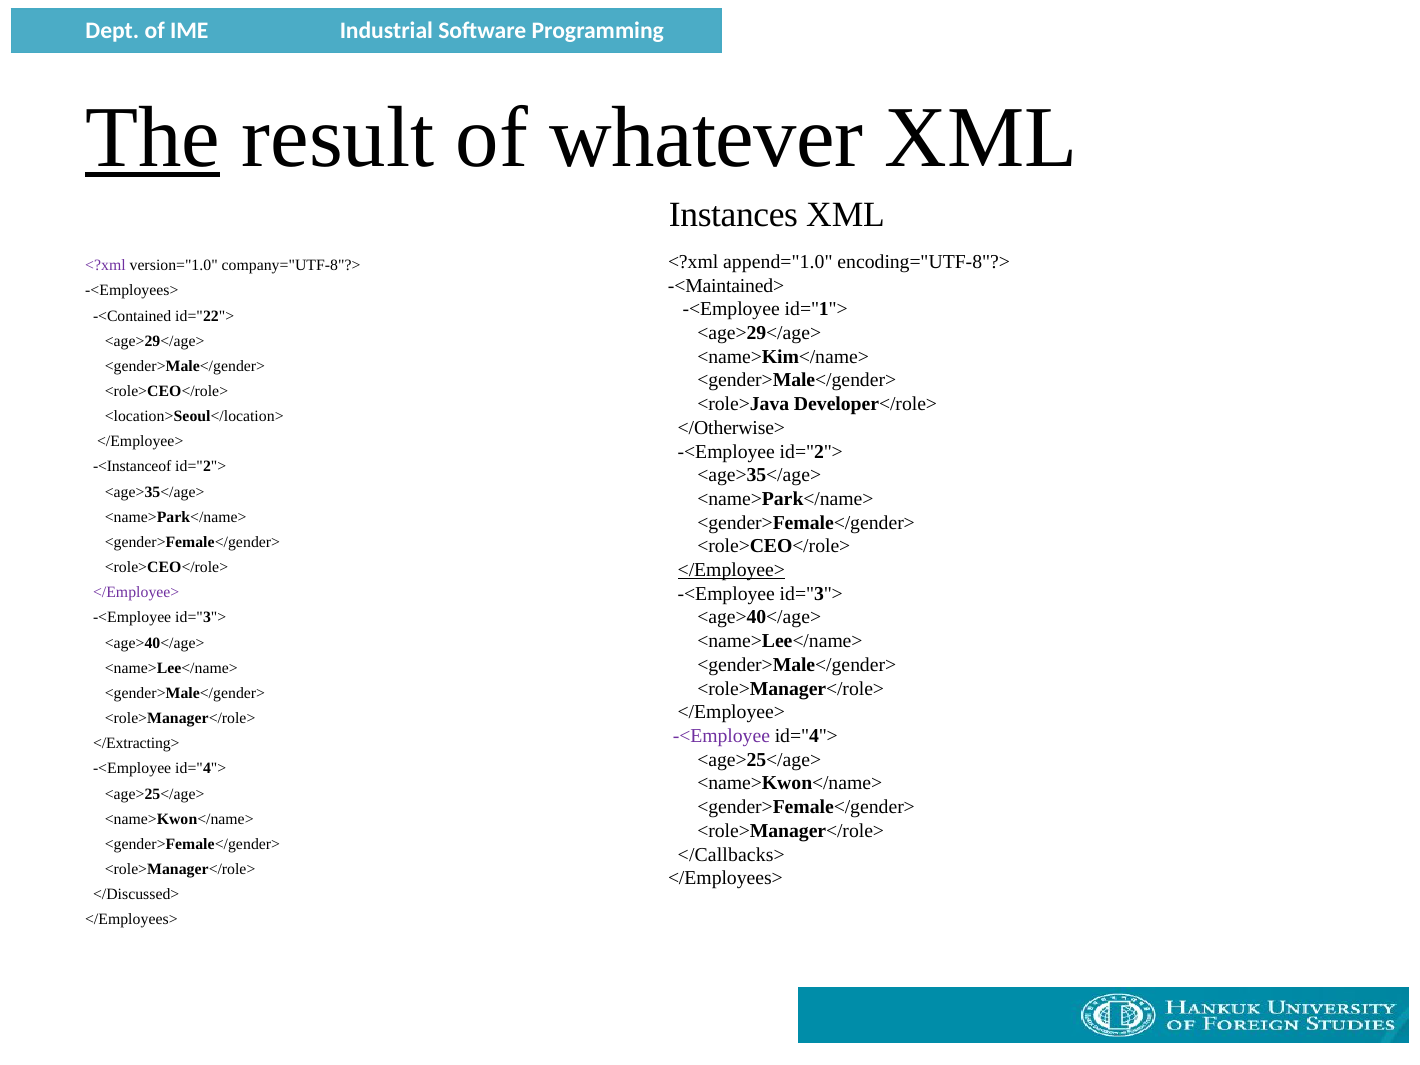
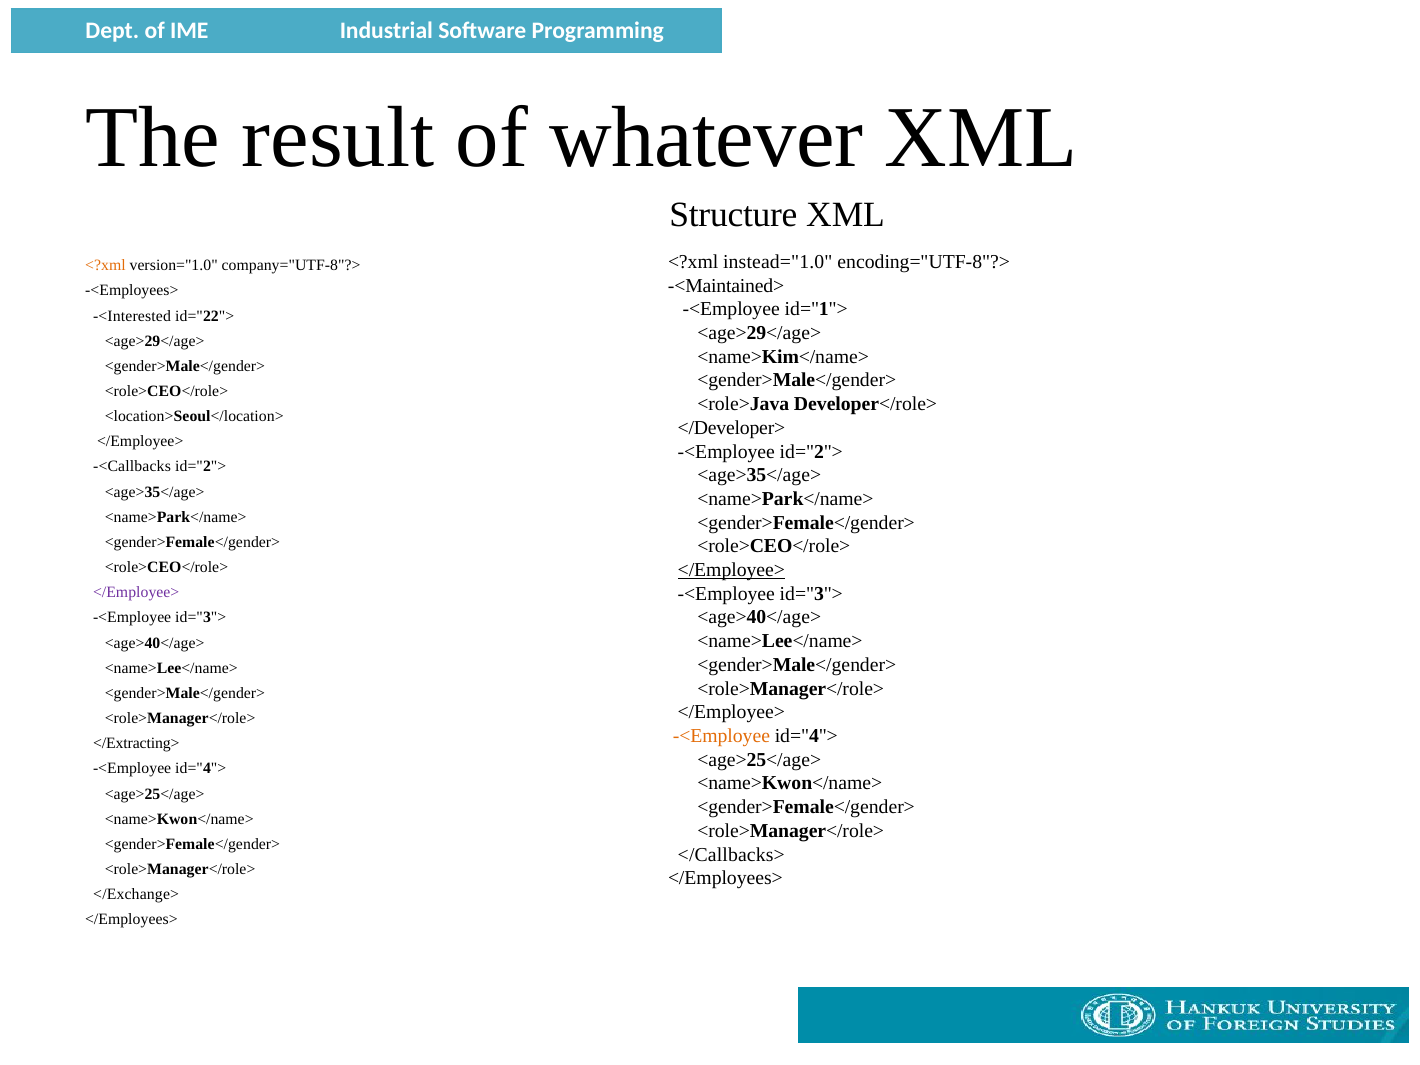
The underline: present -> none
Instances: Instances -> Structure
append="1.0: append="1.0 -> instead="1.0
<?xml at (105, 265) colour: purple -> orange
-<Contained: -<Contained -> -<Interested
</Otherwise>: </Otherwise> -> </Developer>
-<Instanceof: -<Instanceof -> -<Callbacks
-<Employee at (721, 736) colour: purple -> orange
</Discussed>: </Discussed> -> </Exchange>
